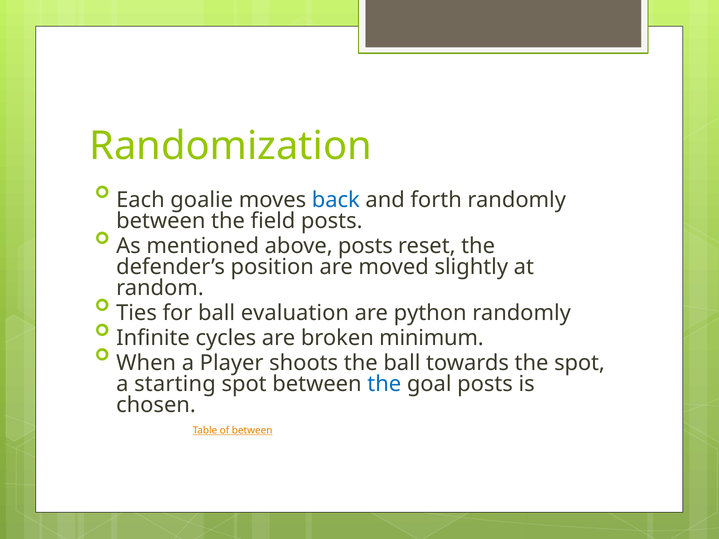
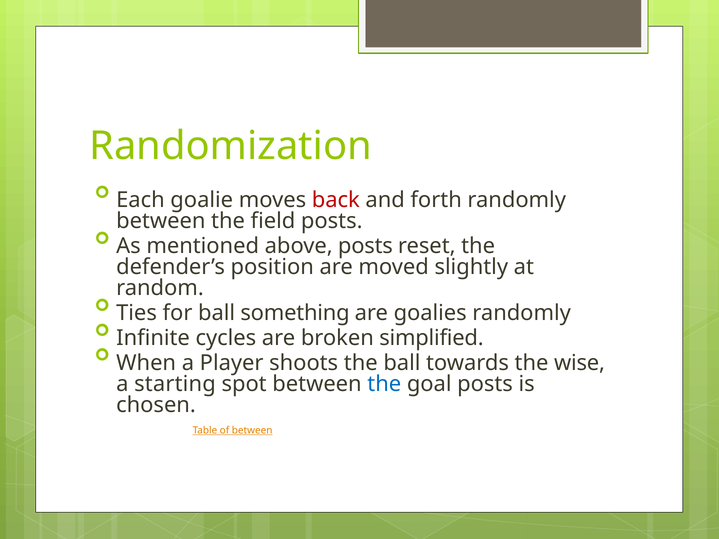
back colour: blue -> red
evaluation: evaluation -> something
python: python -> goalies
minimum: minimum -> simplified
the spot: spot -> wise
